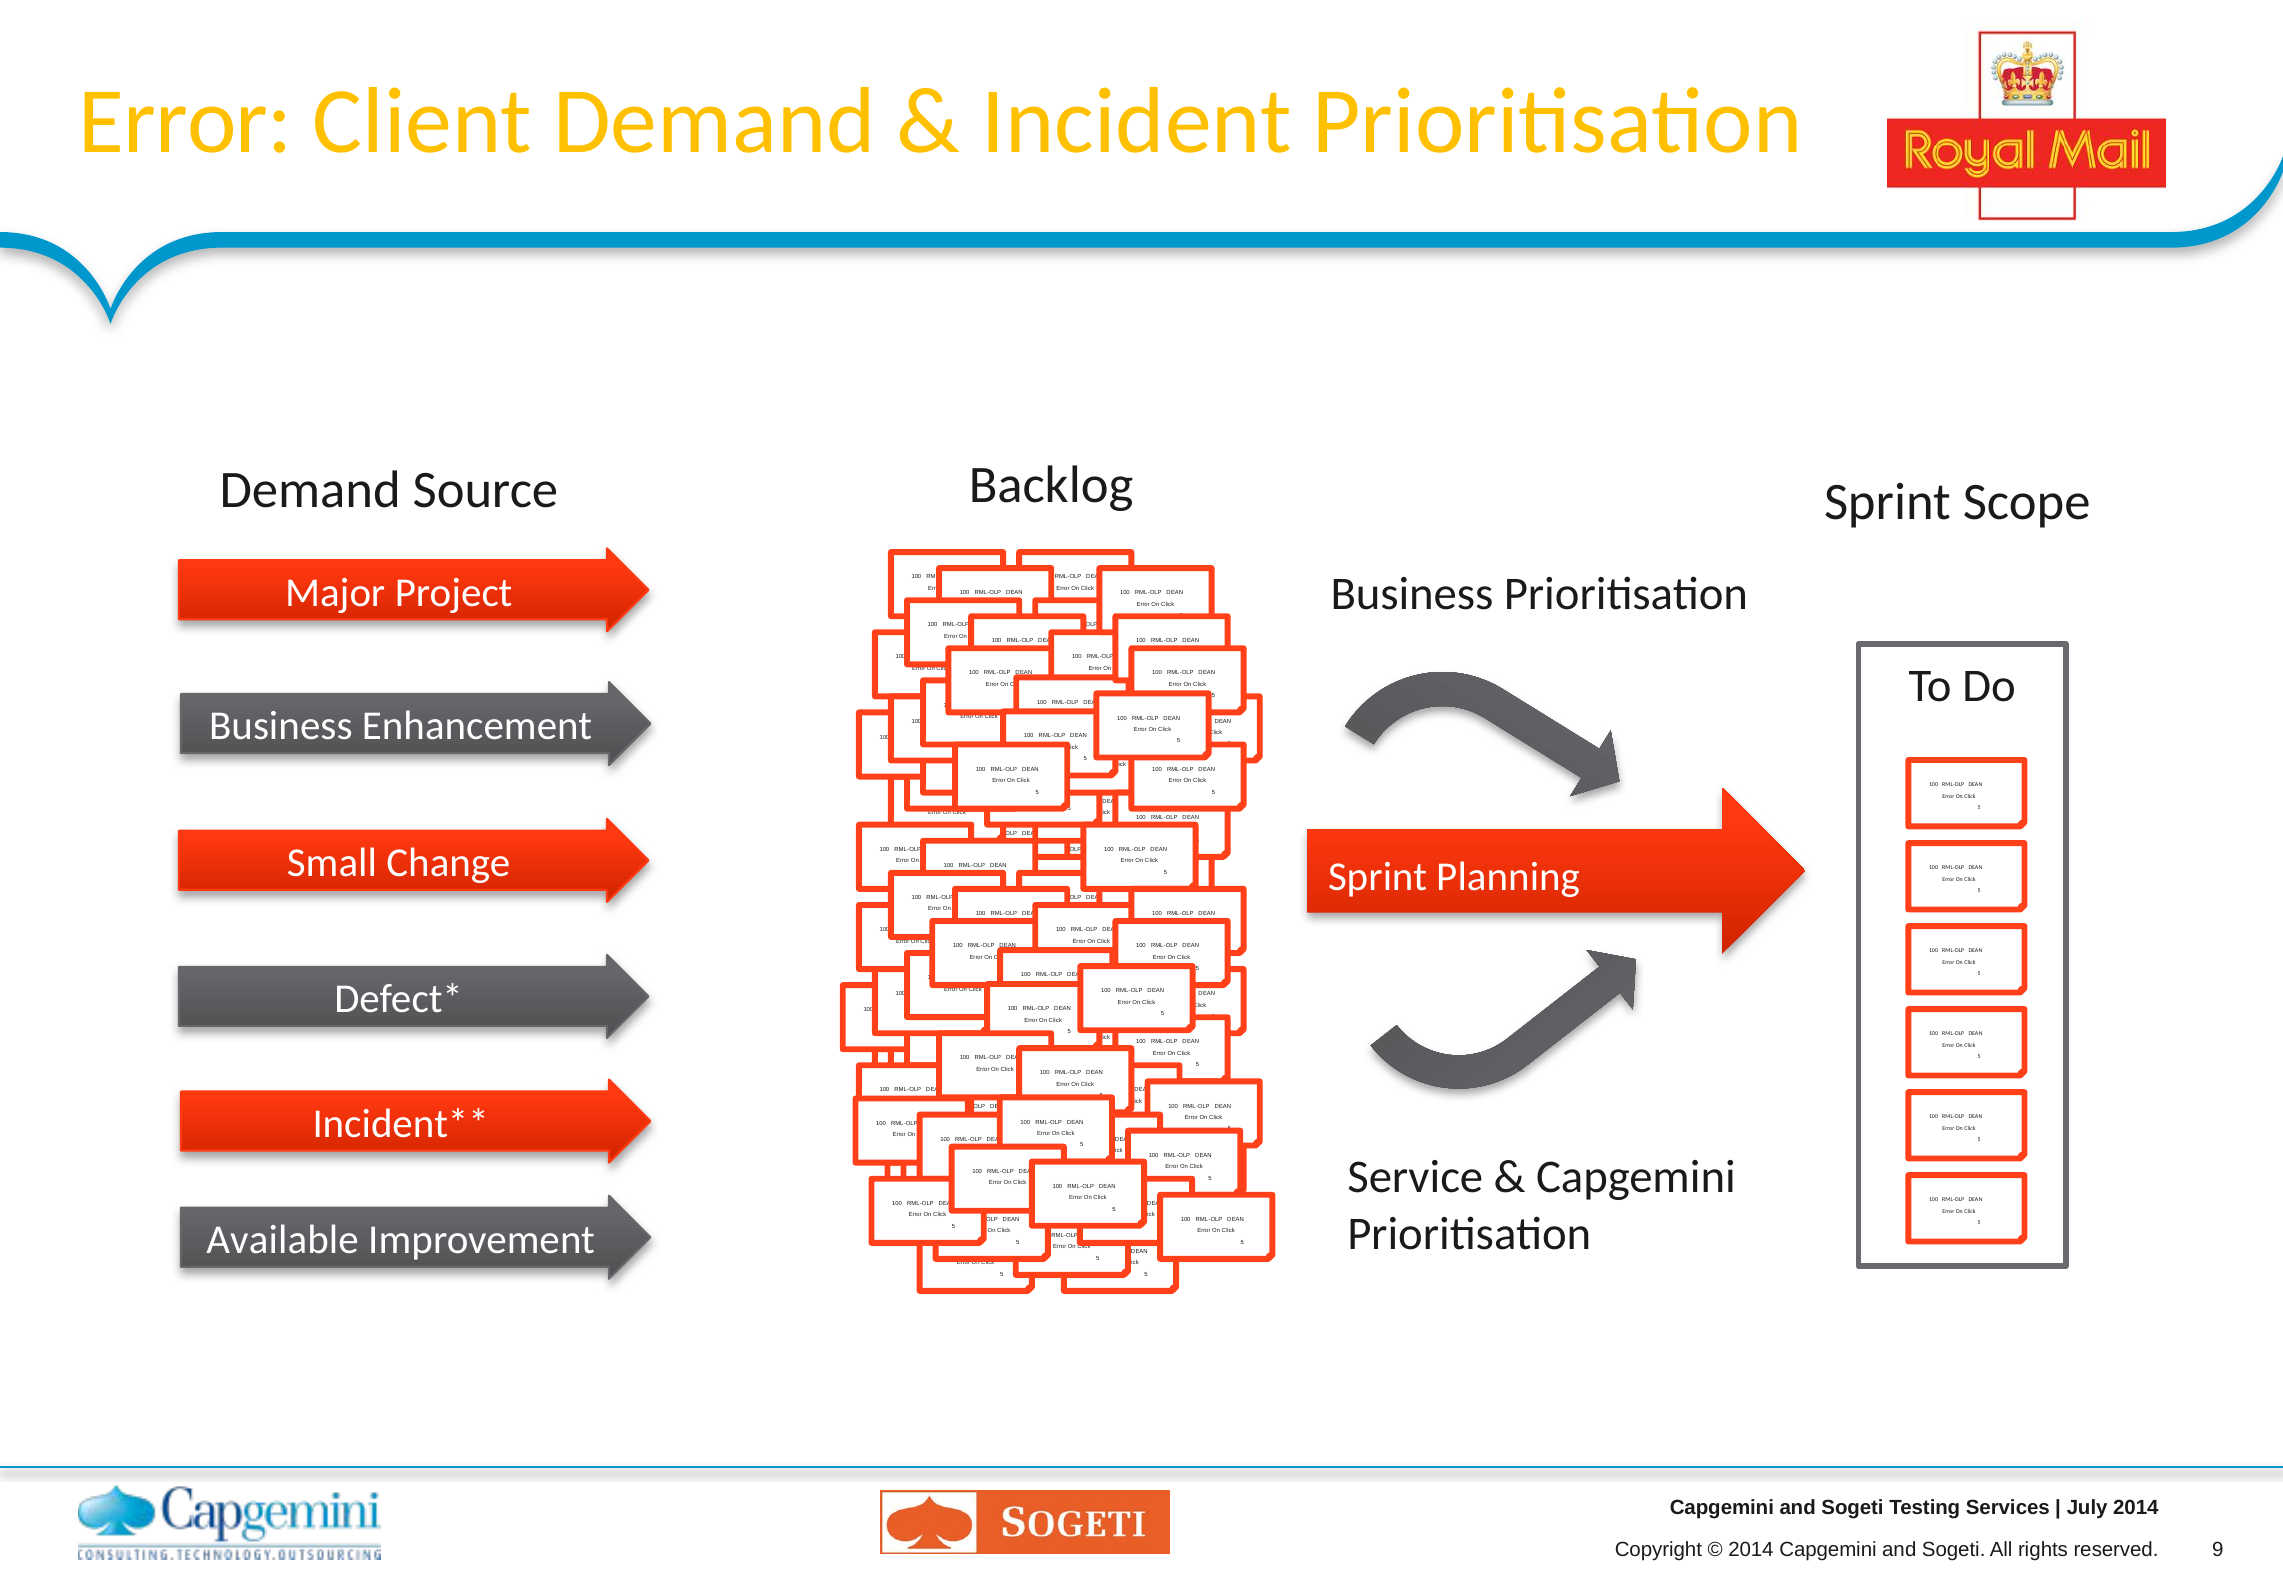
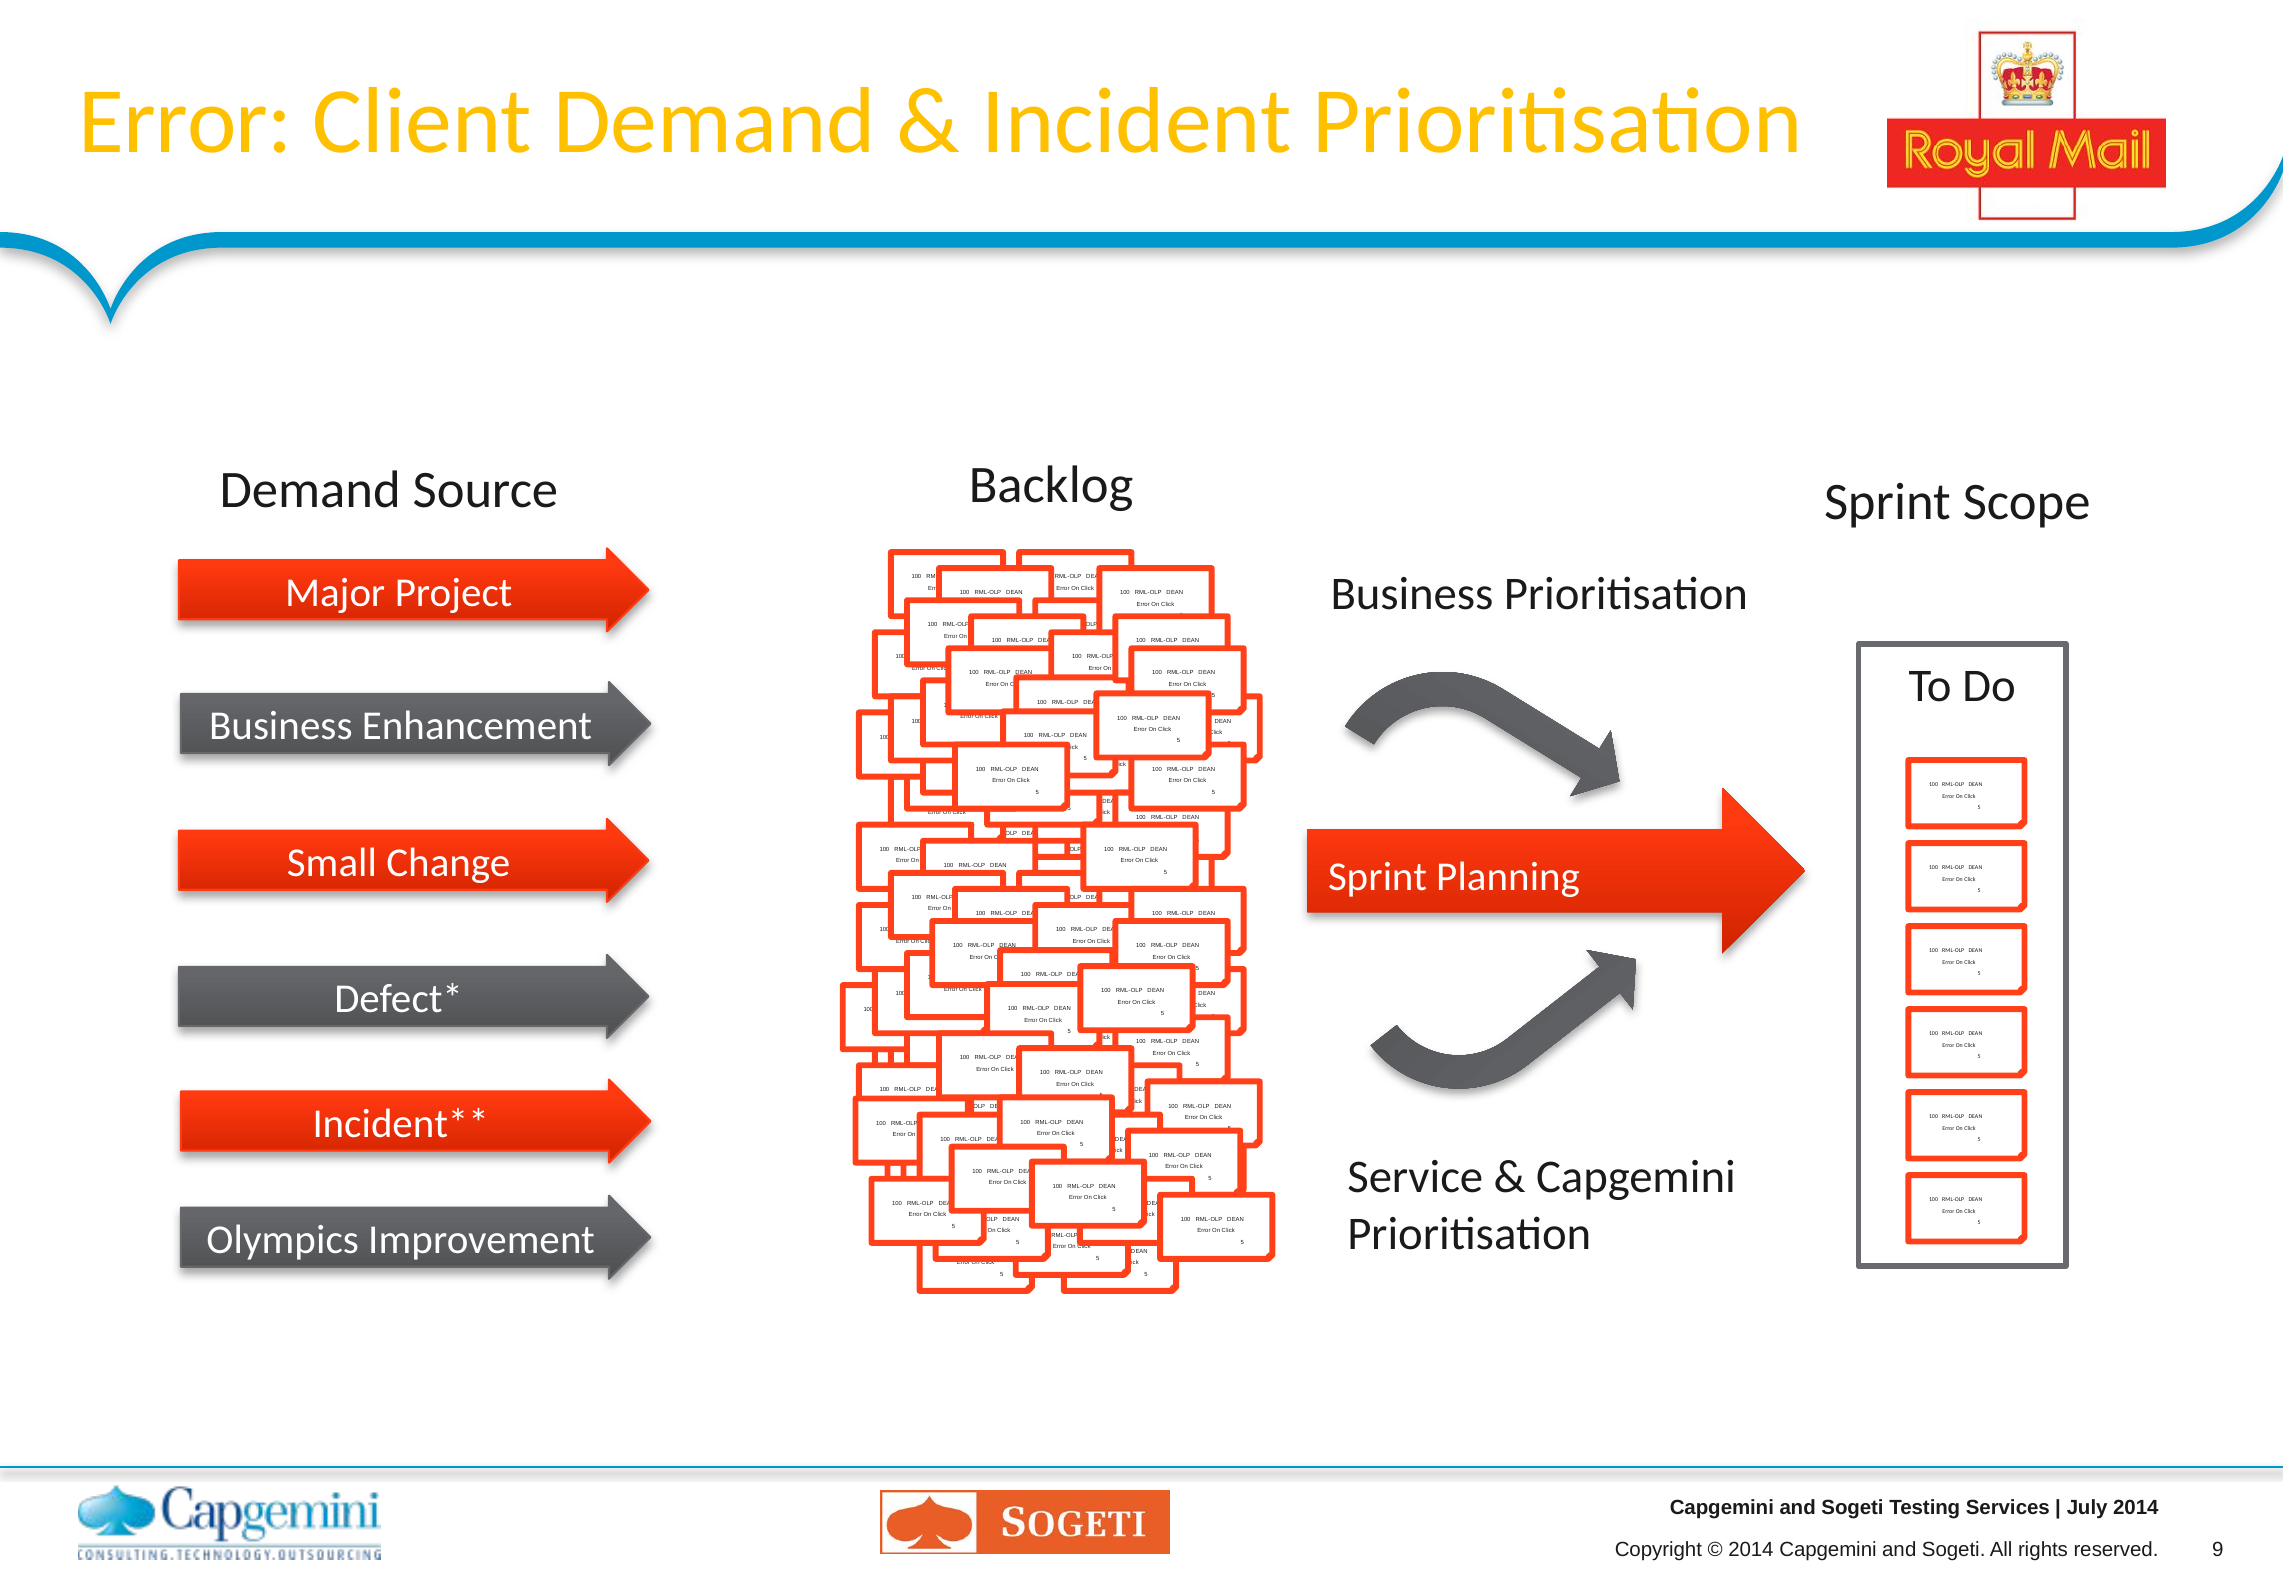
Available: Available -> Olympics
